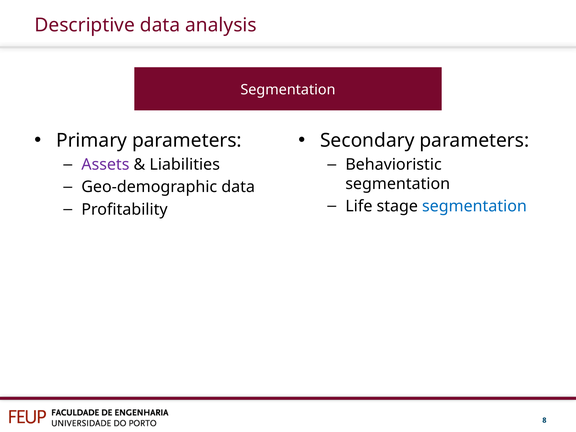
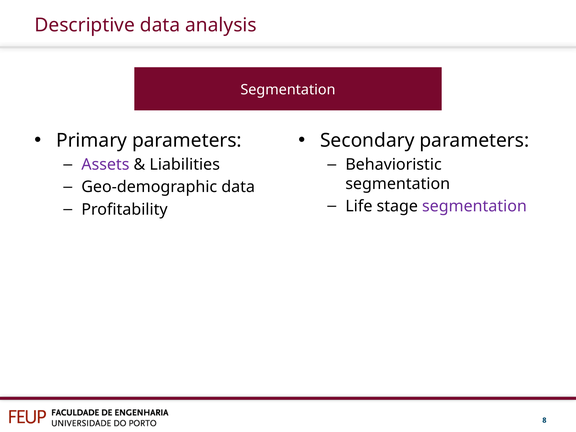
segmentation at (474, 206) colour: blue -> purple
